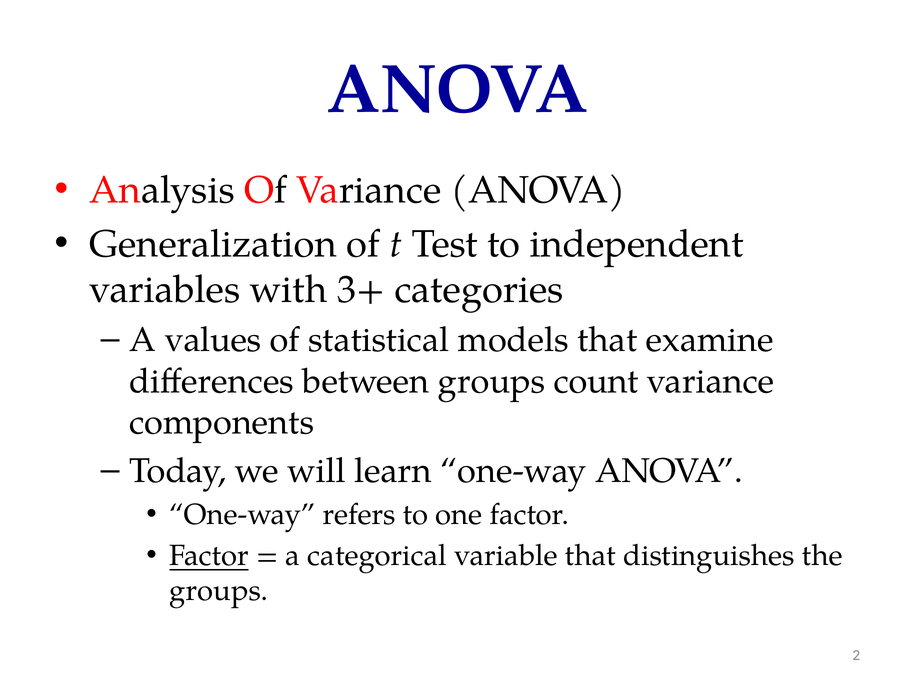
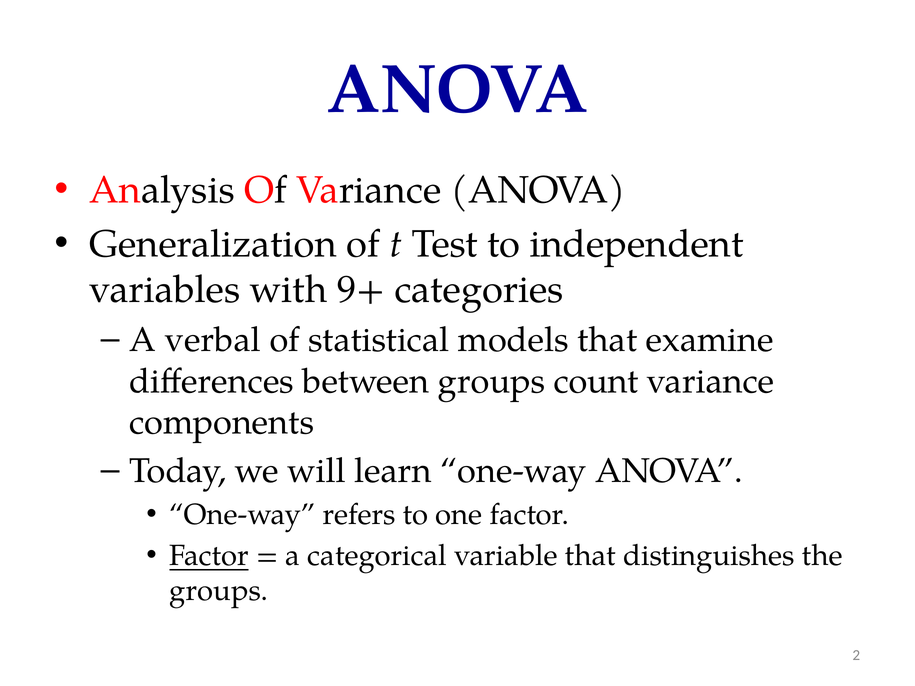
3+: 3+ -> 9+
values: values -> verbal
